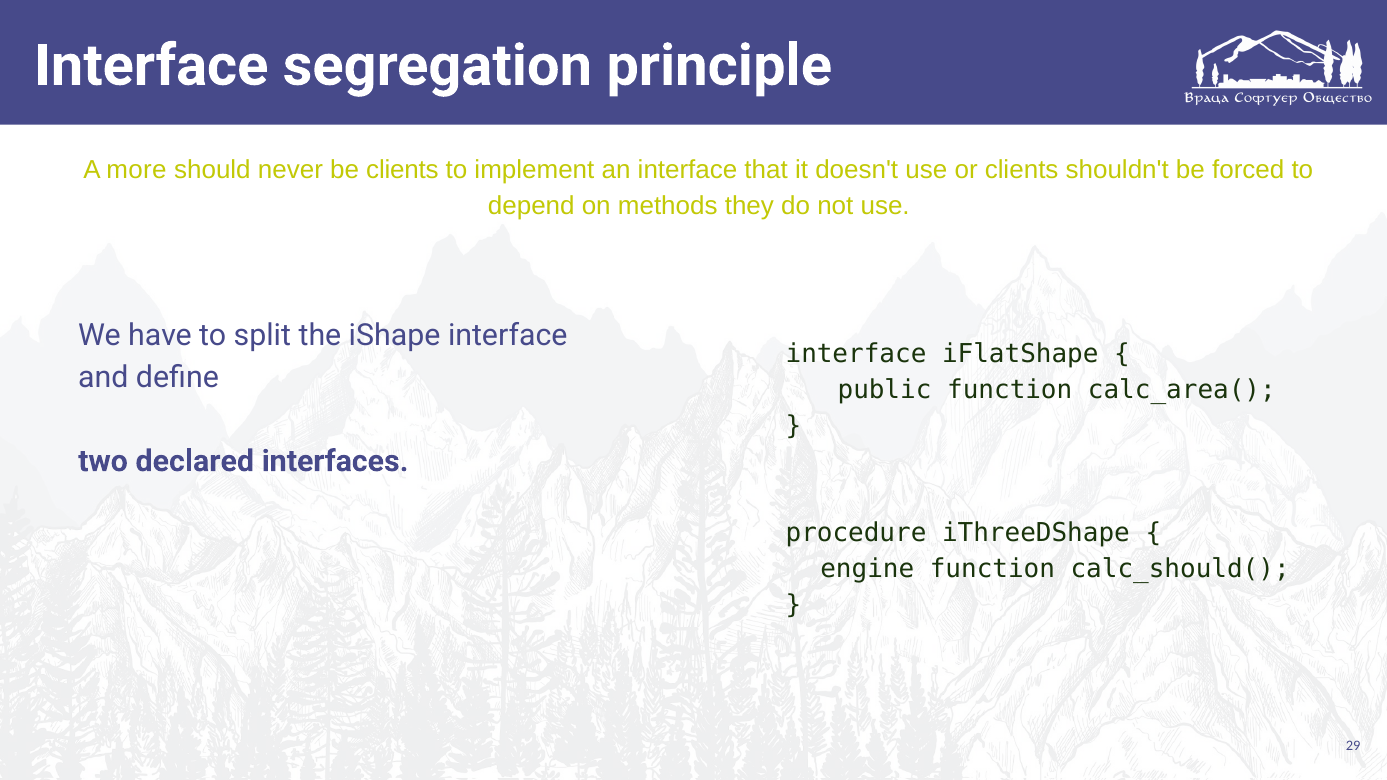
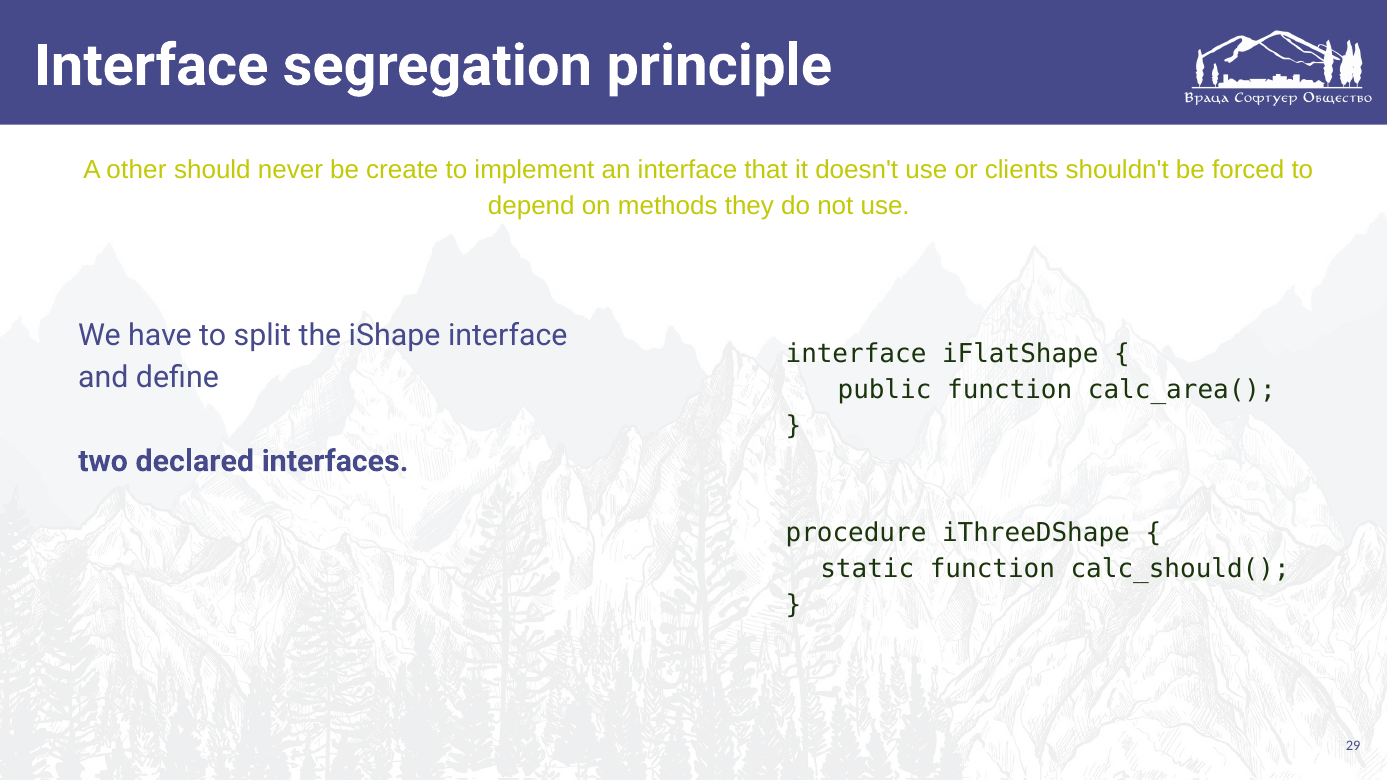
more: more -> other
be clients: clients -> create
engine: engine -> static
